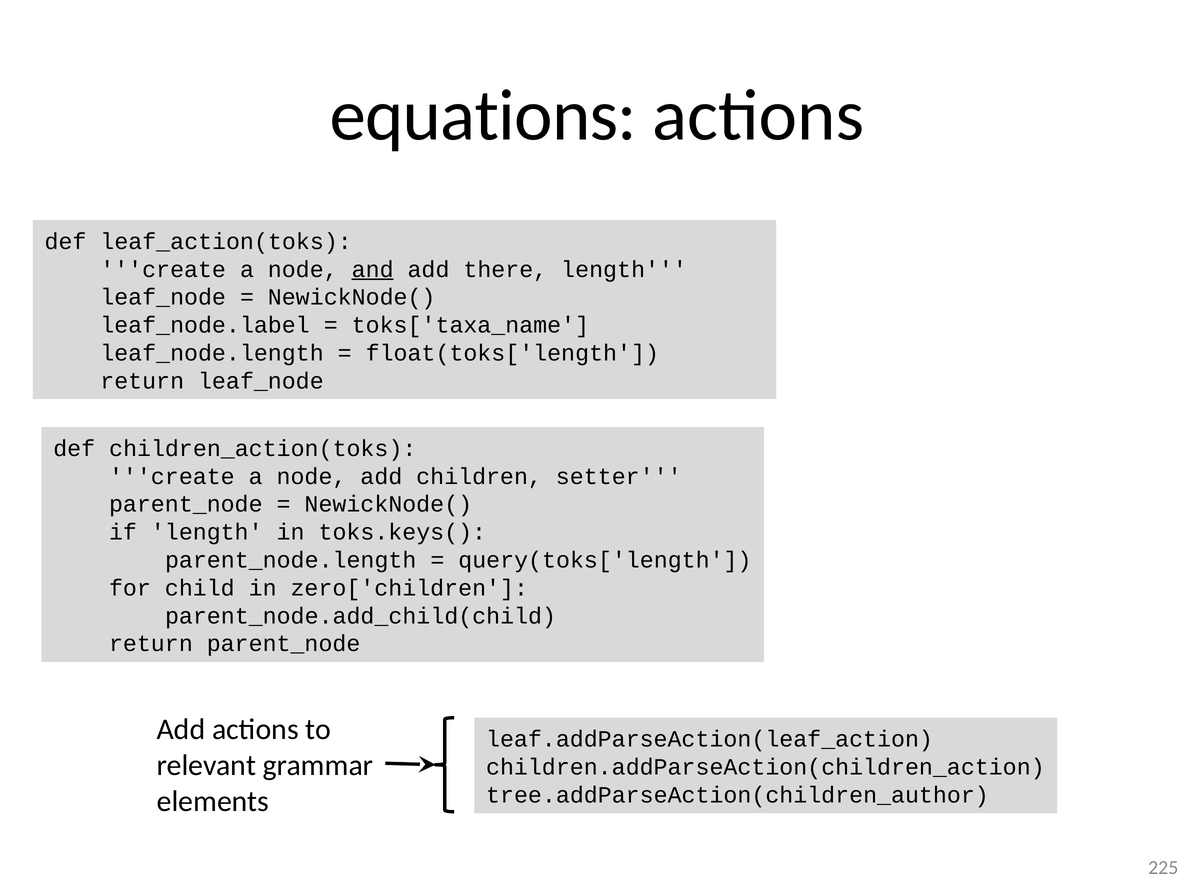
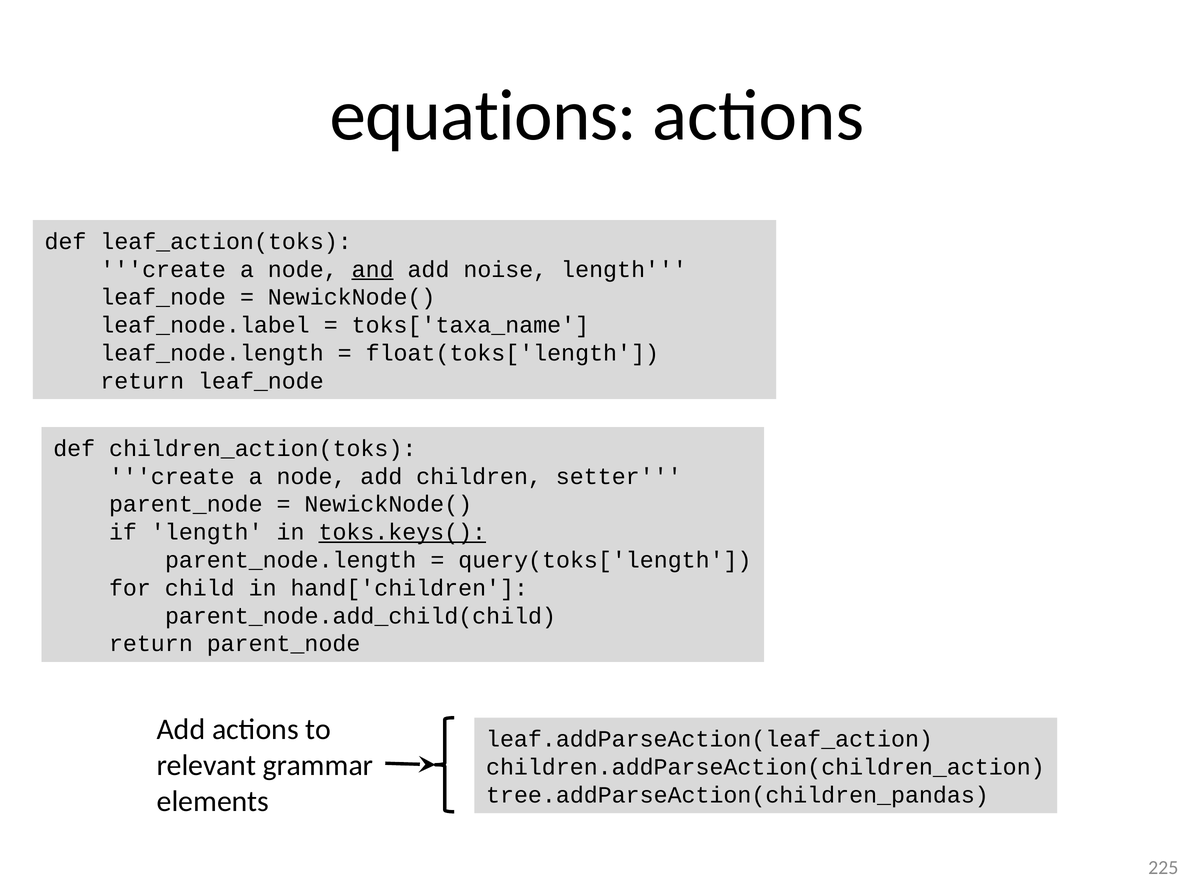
there: there -> noise
toks.keys( underline: none -> present
zero['children: zero['children -> hand['children
tree.addParseAction(children_author: tree.addParseAction(children_author -> tree.addParseAction(children_pandas
